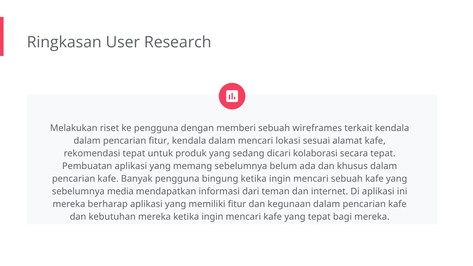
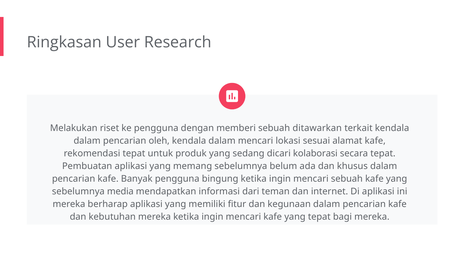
wireframes: wireframes -> ditawarkan
pencarian fitur: fitur -> oleh
